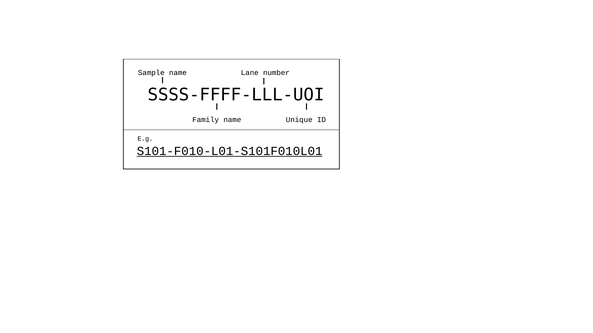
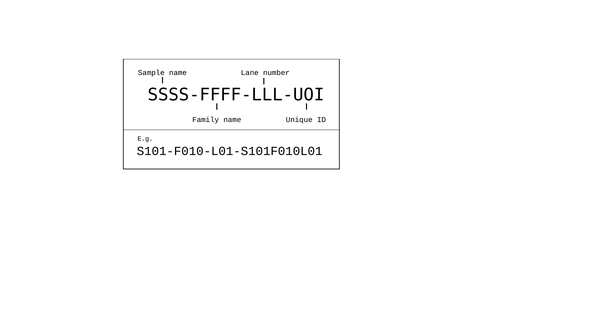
S101-F010-L01-S101F010L01 underline: present -> none
